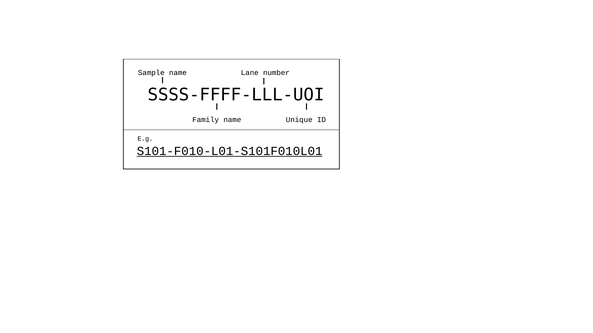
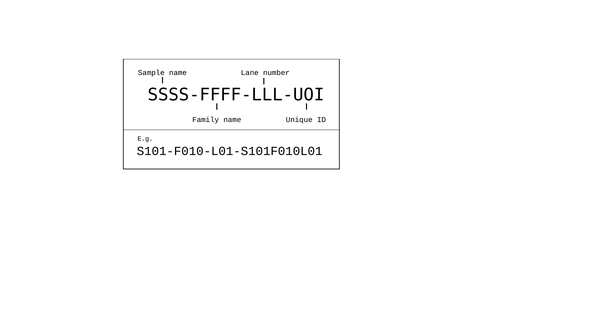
S101-F010-L01-S101F010L01 underline: present -> none
